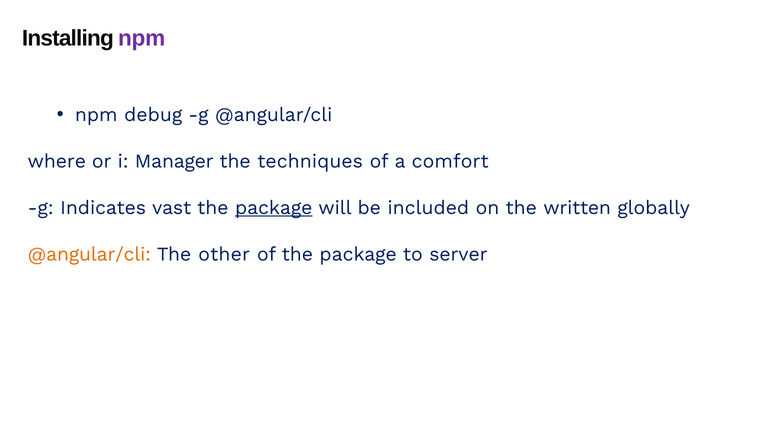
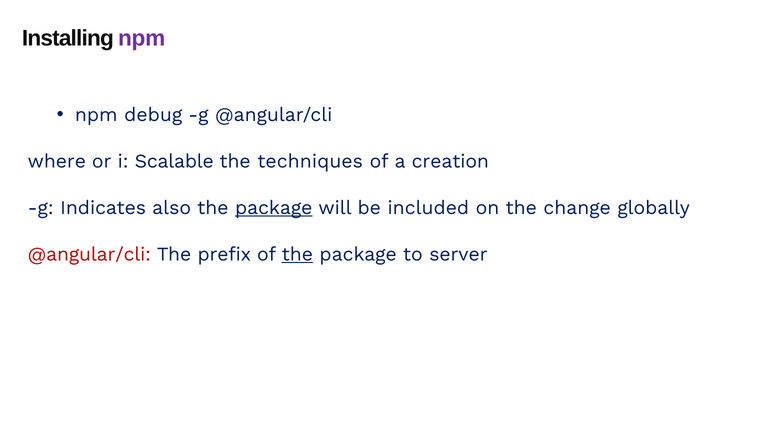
Manager: Manager -> Scalable
comfort: comfort -> creation
vast: vast -> also
written: written -> change
@angular/cli at (89, 254) colour: orange -> red
other: other -> prefix
the at (297, 254) underline: none -> present
